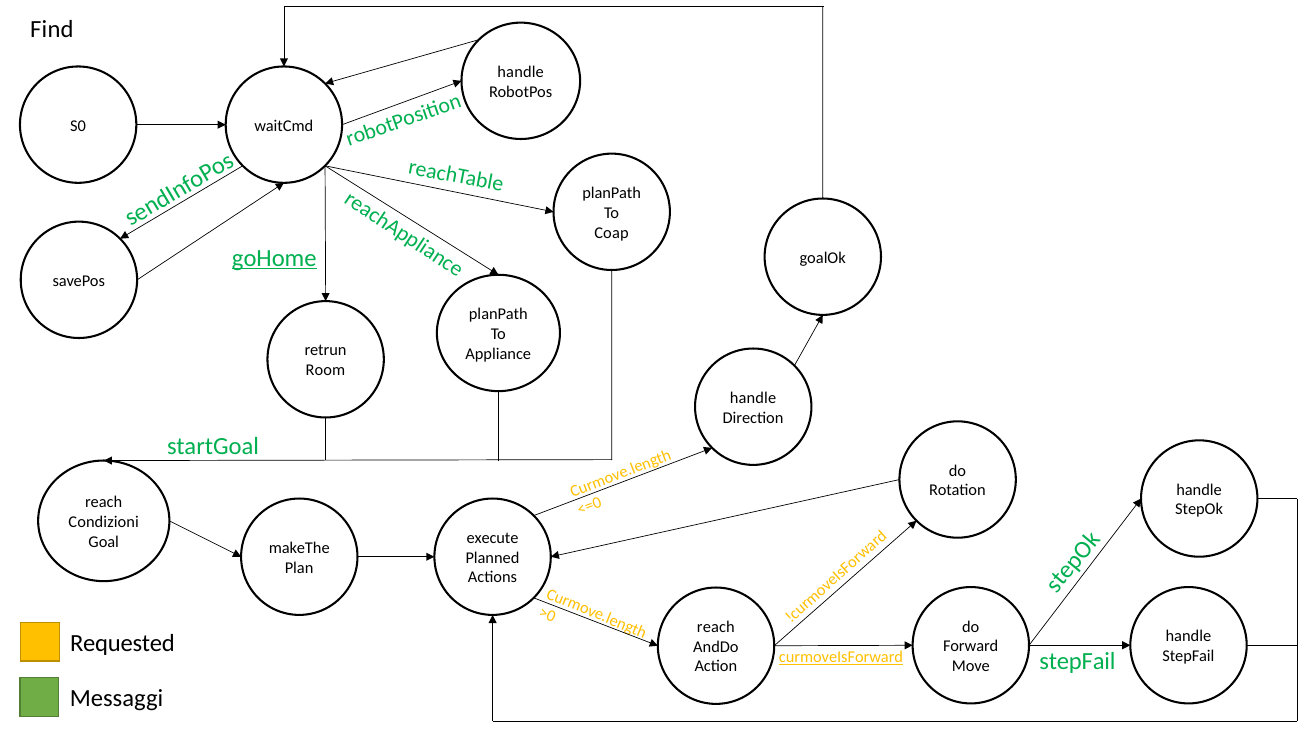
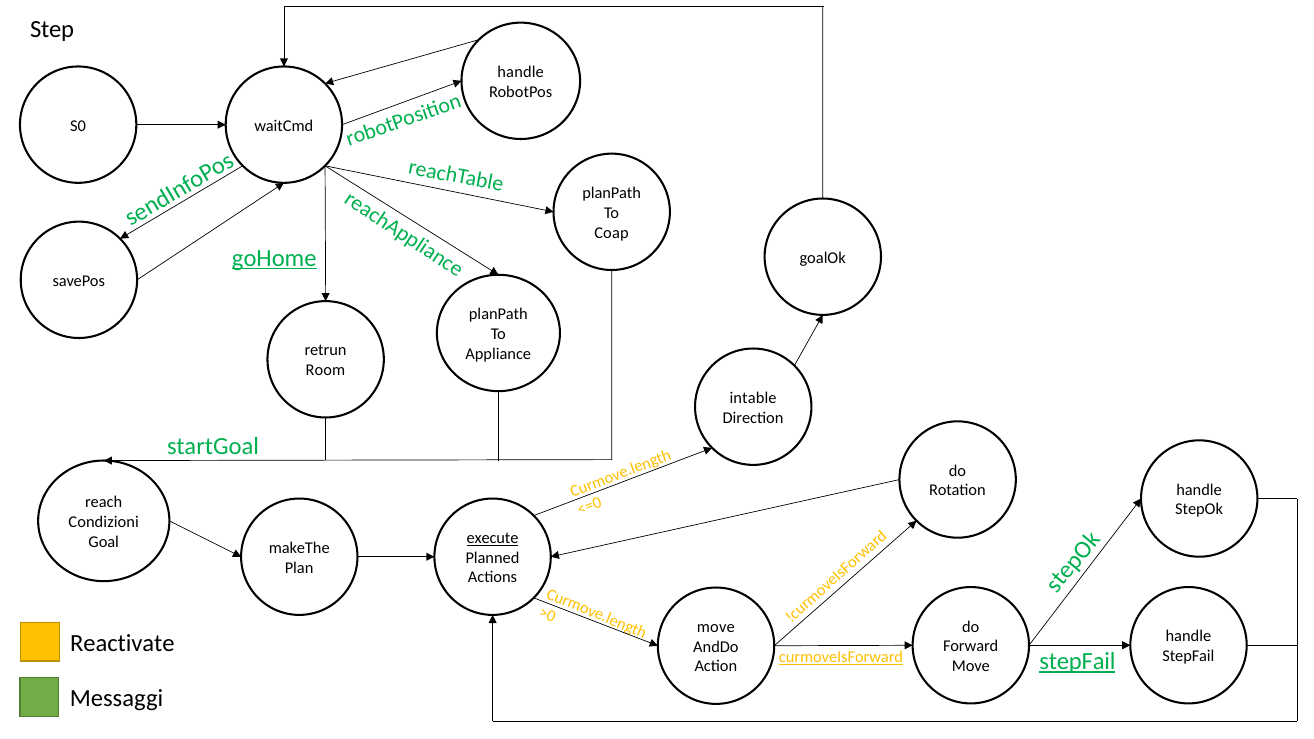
Find: Find -> Step
handle at (753, 398): handle -> intable
execute underline: none -> present
reach at (716, 627): reach -> move
Requested: Requested -> Reactivate
stepFail at (1077, 662) underline: none -> present
